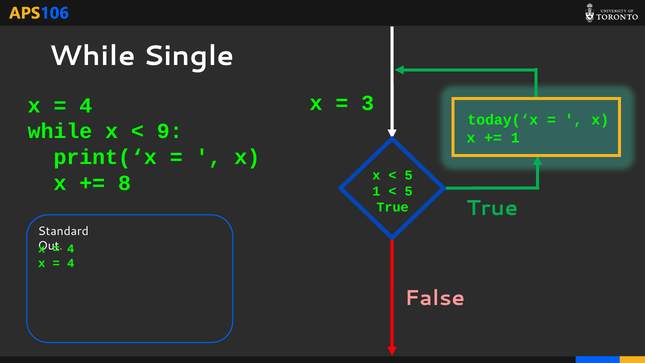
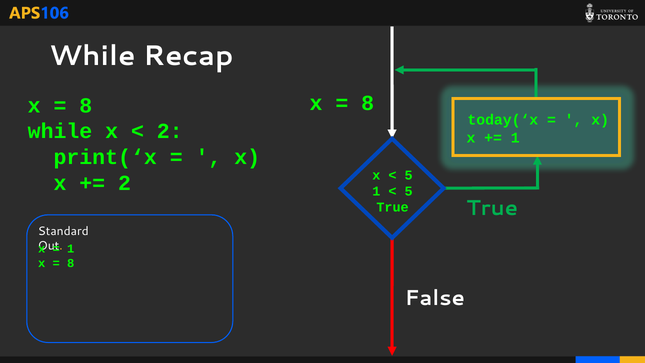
Single: Single -> Recap
3 at (368, 103): 3 -> 8
4 at (86, 105): 4 -> 8
9 at (170, 131): 9 -> 2
8 at (125, 183): 8 -> 2
4 at (71, 249): 4 -> 1
4 at (71, 263): 4 -> 8
False colour: pink -> white
